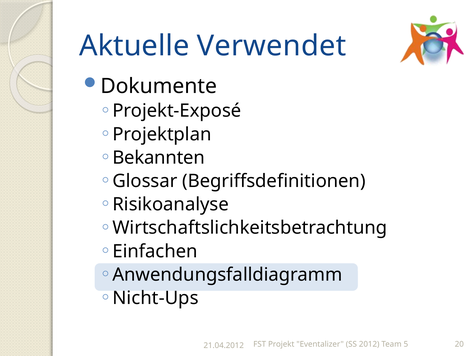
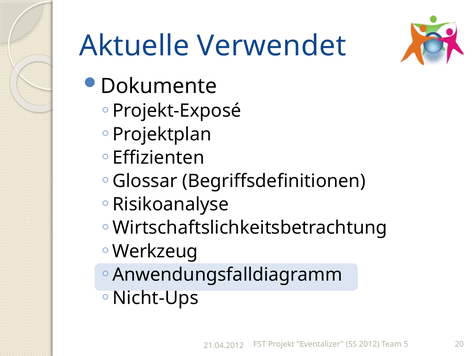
Bekannten: Bekannten -> Effizienten
Einfachen: Einfachen -> Werkzeug
